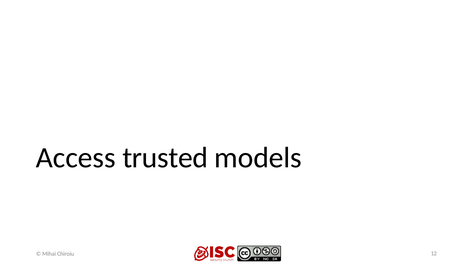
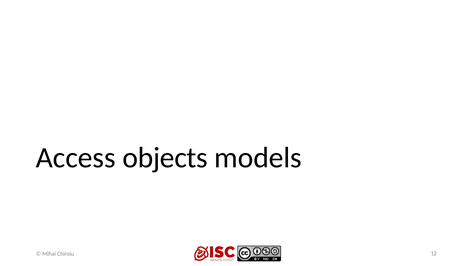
trusted: trusted -> objects
